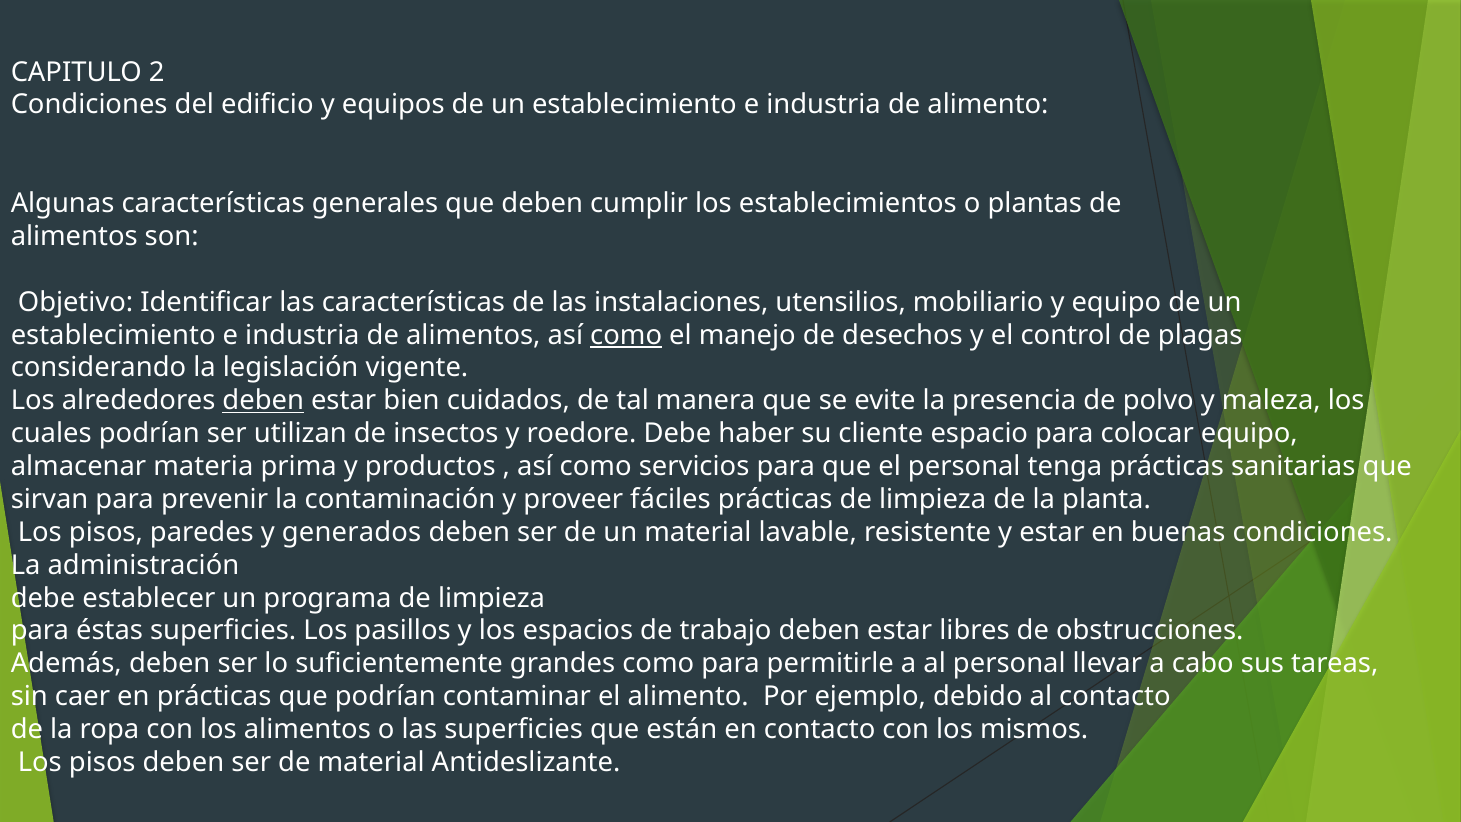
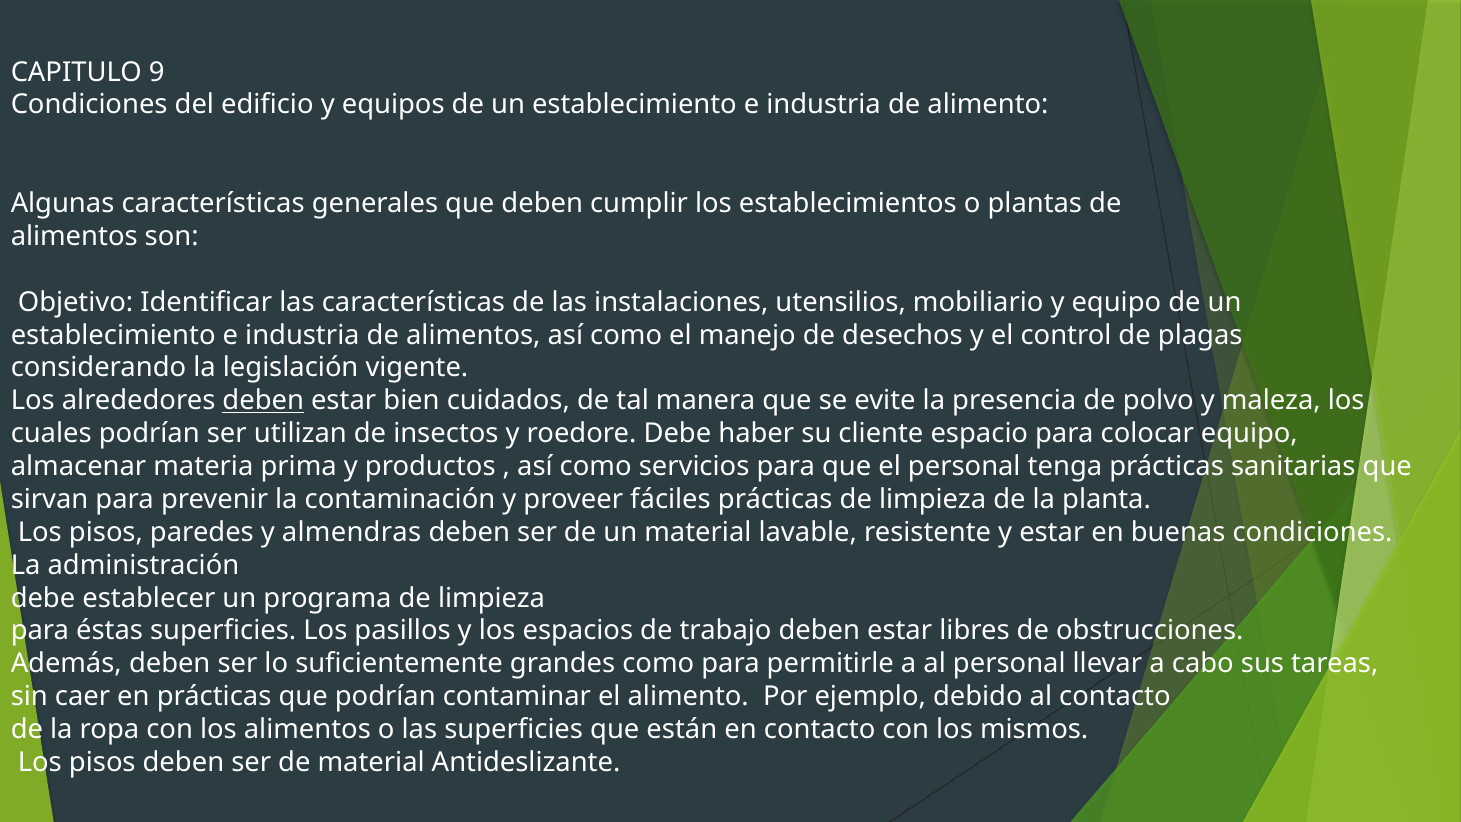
2: 2 -> 9
como at (626, 335) underline: present -> none
generados: generados -> almendras
